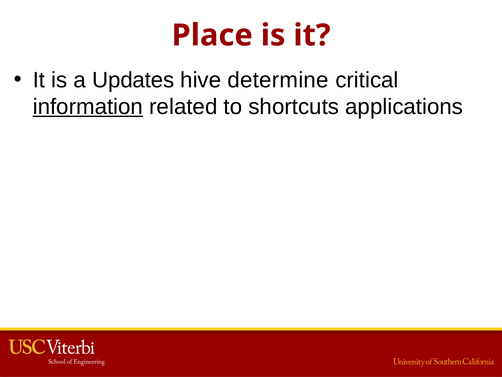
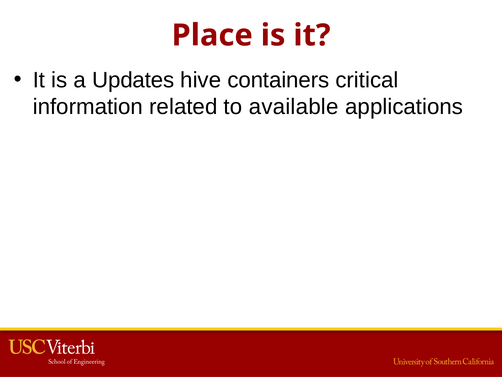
determine: determine -> containers
information underline: present -> none
shortcuts: shortcuts -> available
